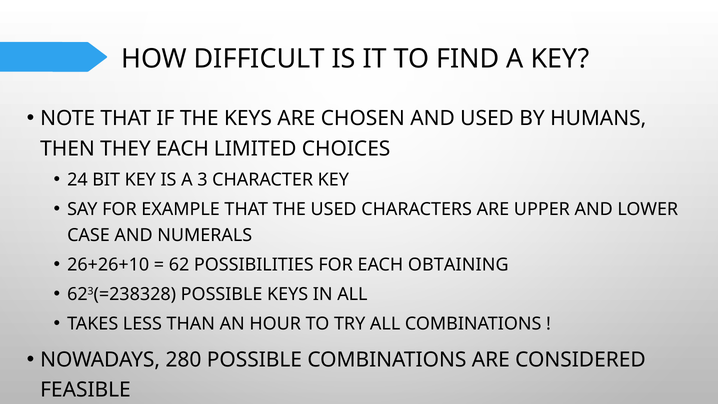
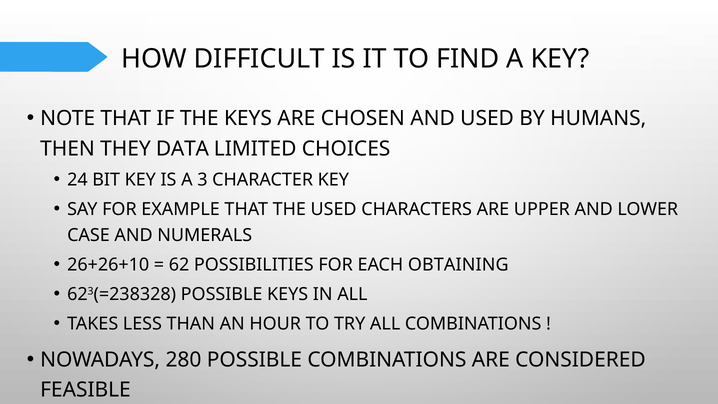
THEY EACH: EACH -> DATA
